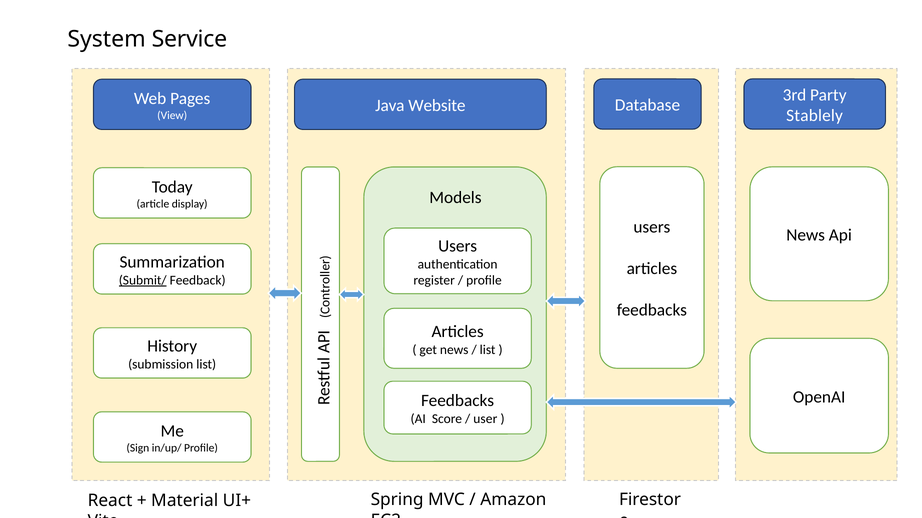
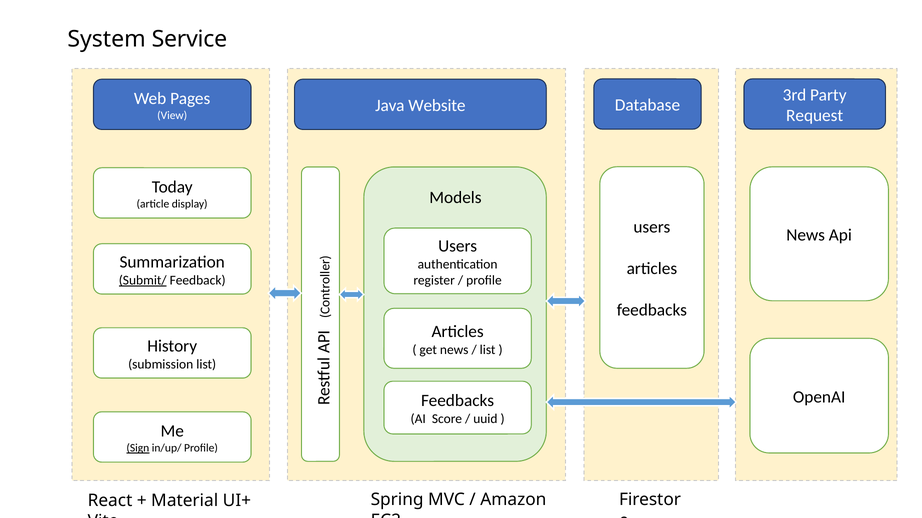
Stablely: Stablely -> Request
user: user -> uuid
Sign underline: none -> present
